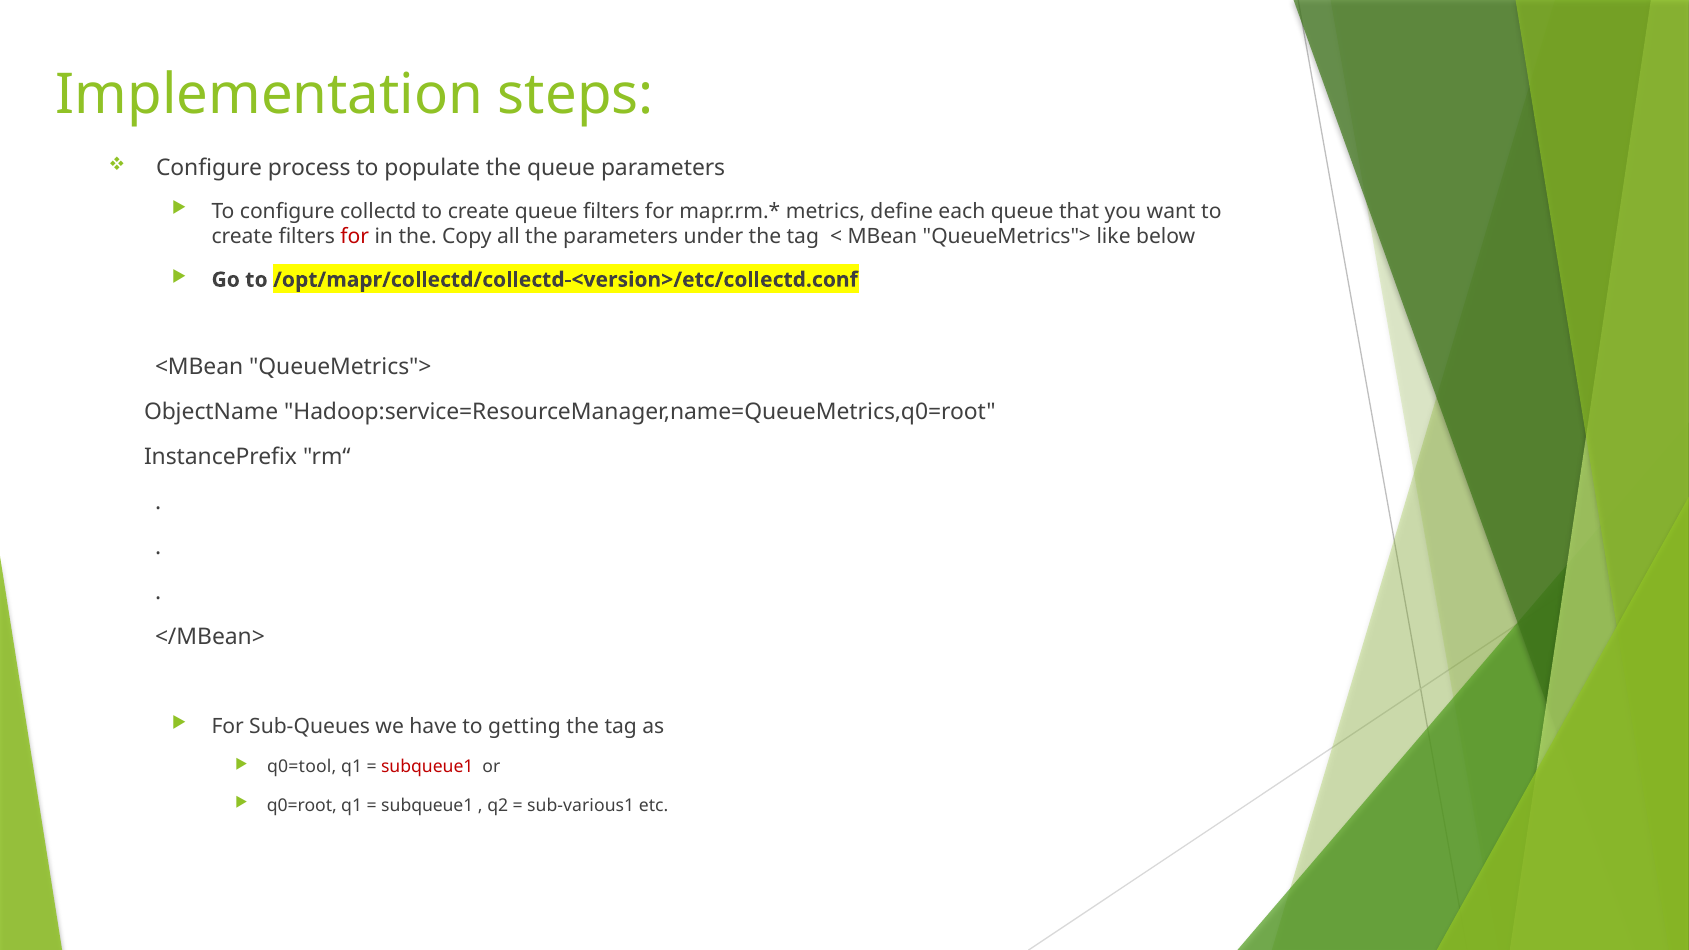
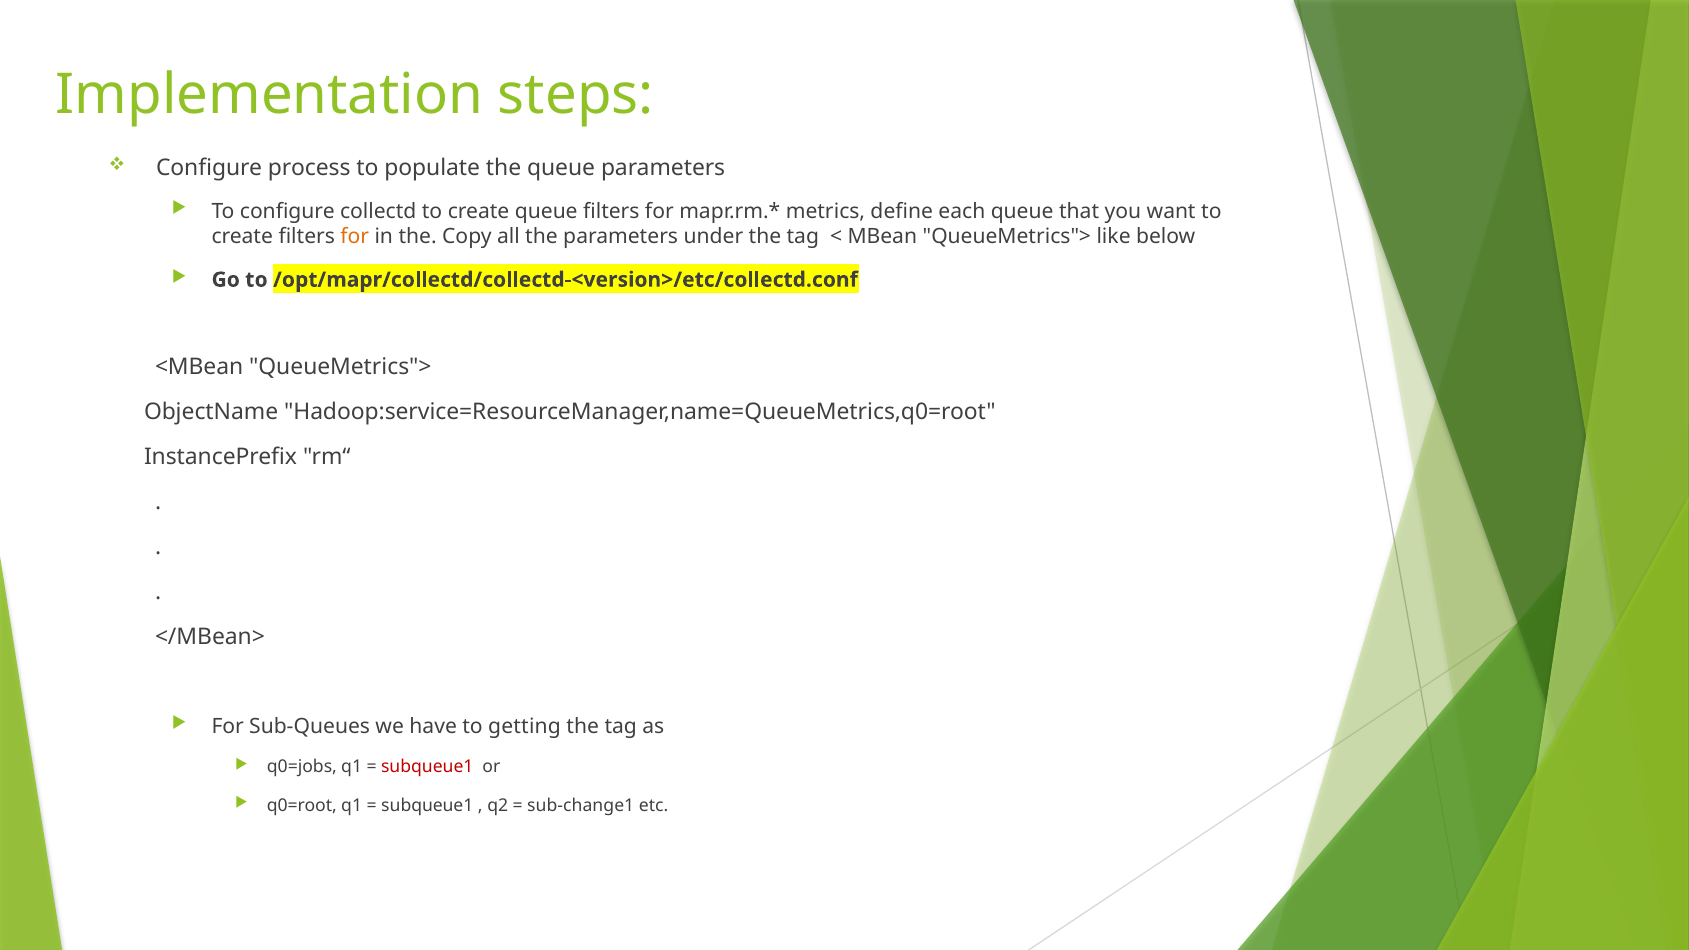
for at (355, 237) colour: red -> orange
q0=tool: q0=tool -> q0=jobs
sub-various1: sub-various1 -> sub-change1
